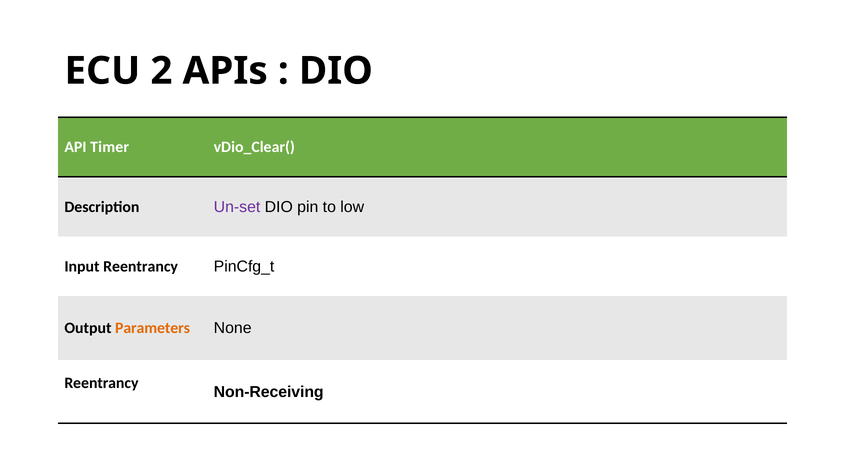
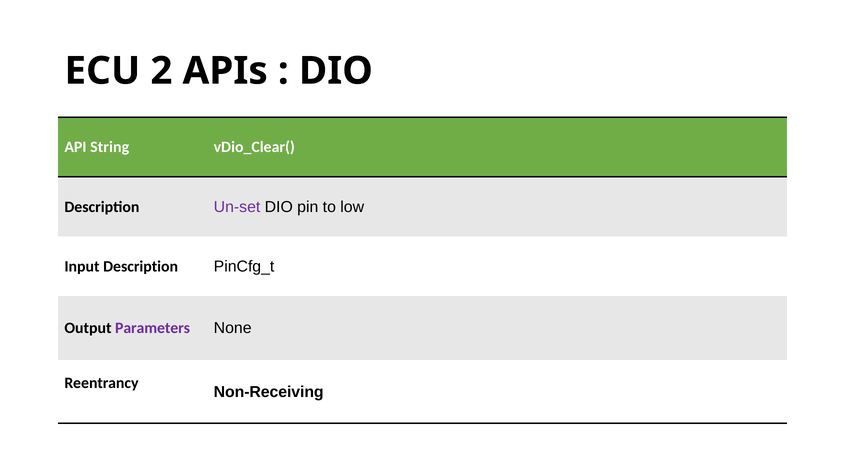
Timer: Timer -> String
Input Reentrancy: Reentrancy -> Description
Parameters colour: orange -> purple
